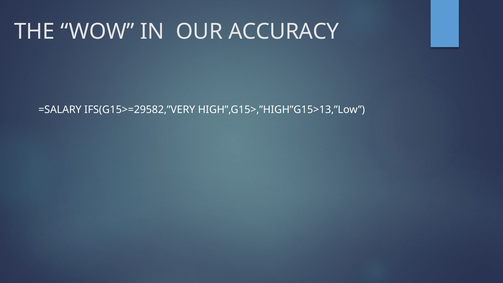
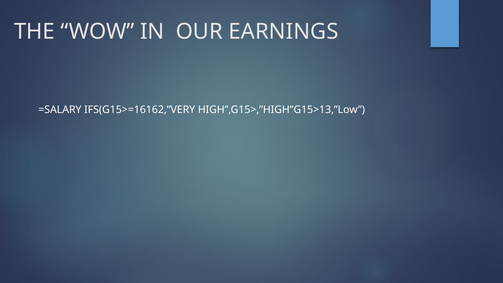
ACCURACY: ACCURACY -> EARNINGS
IFS(G15>=29582,”VERY: IFS(G15>=29582,”VERY -> IFS(G15>=16162,”VERY
